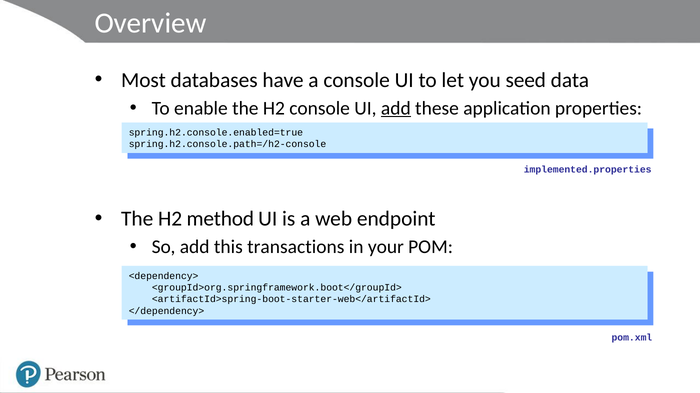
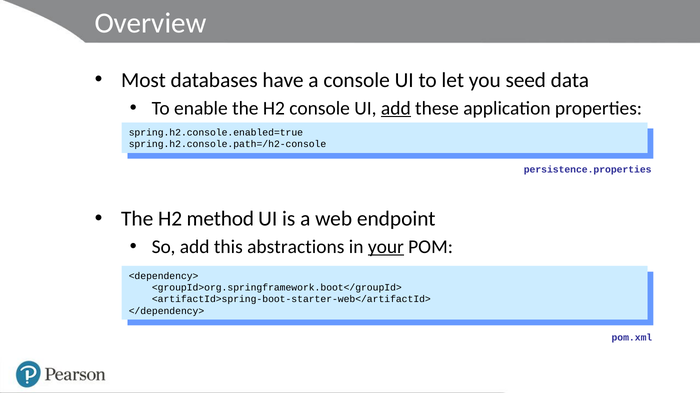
implemented.properties: implemented.properties -> persistence.properties
transactions: transactions -> abstractions
your underline: none -> present
